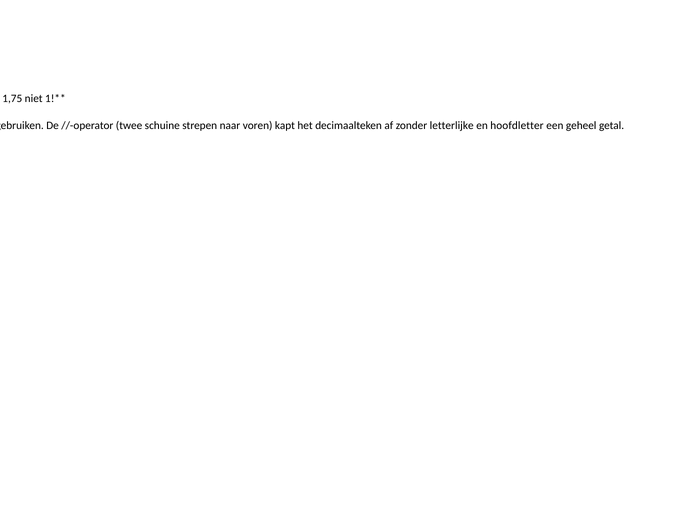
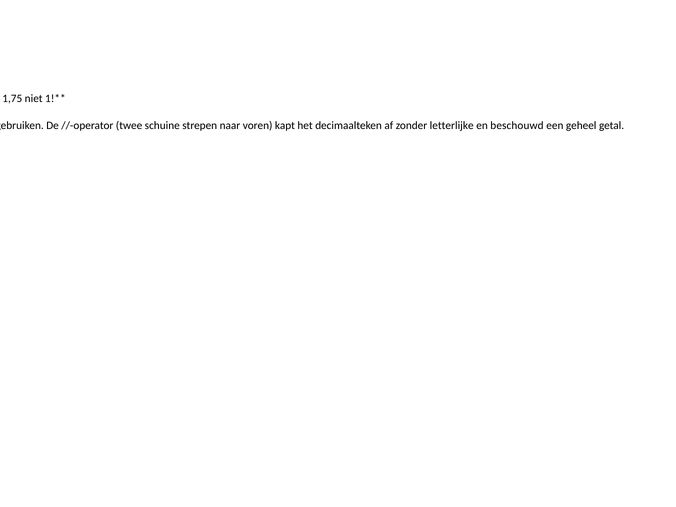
hoofdletter: hoofdletter -> beschouwd
